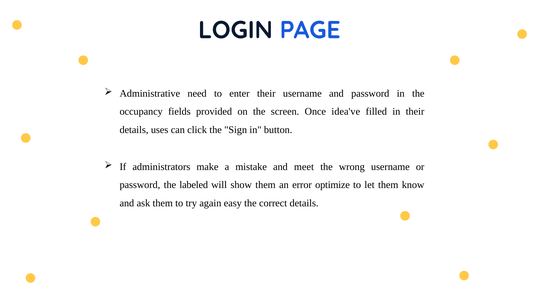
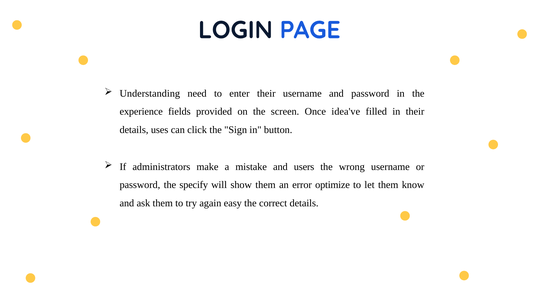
Administrative: Administrative -> Understanding
occupancy: occupancy -> experience
meet: meet -> users
labeled: labeled -> specify
